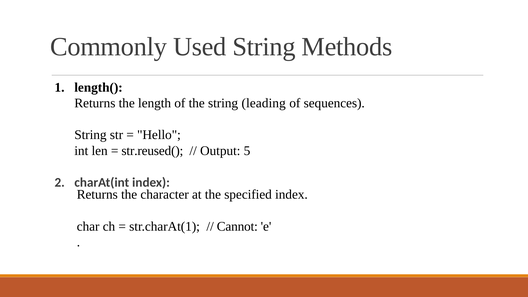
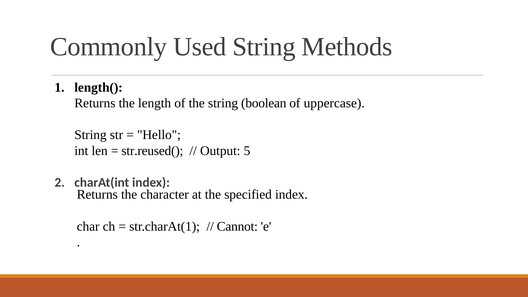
leading: leading -> boolean
sequences: sequences -> uppercase
